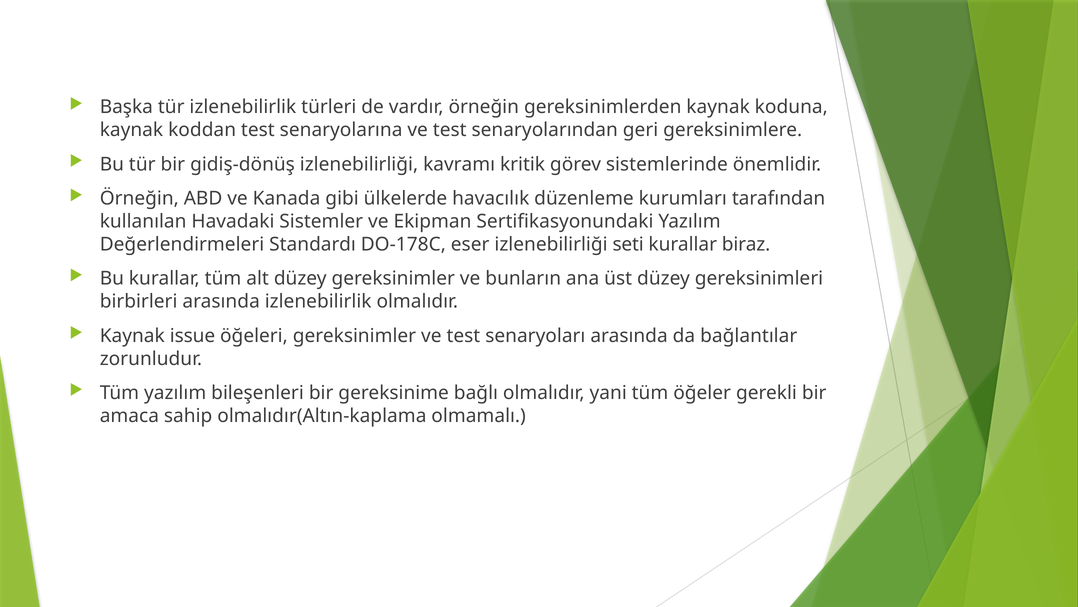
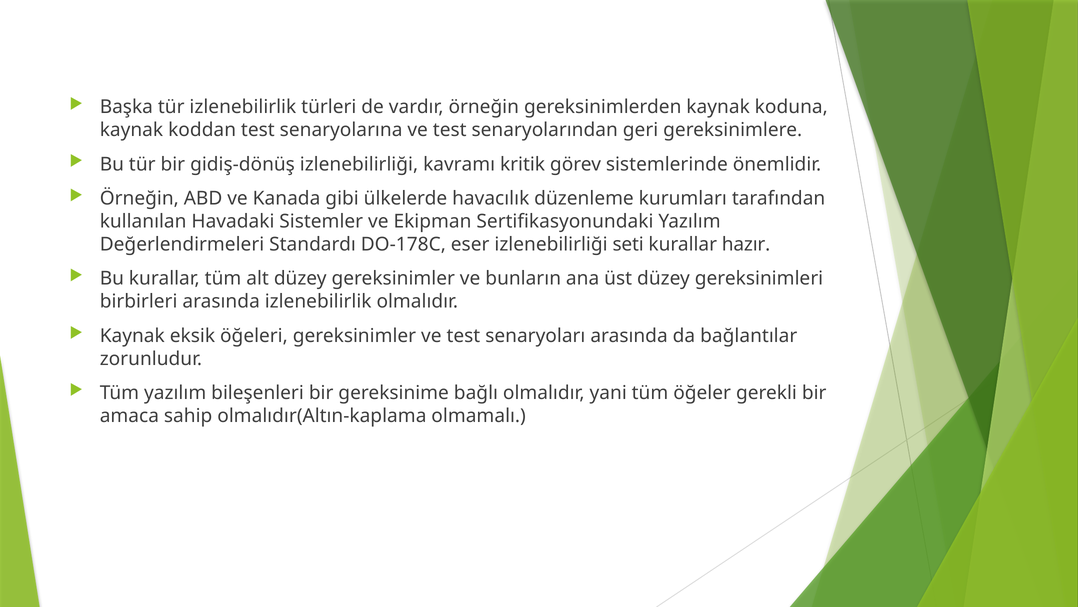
biraz: biraz -> hazır
issue: issue -> eksik
